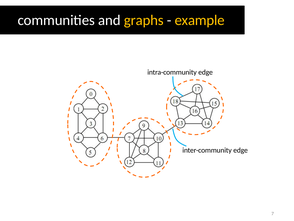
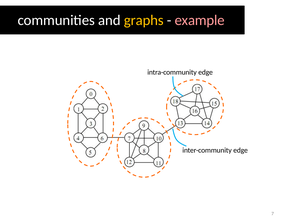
example colour: yellow -> pink
